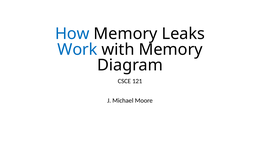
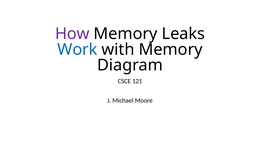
How colour: blue -> purple
